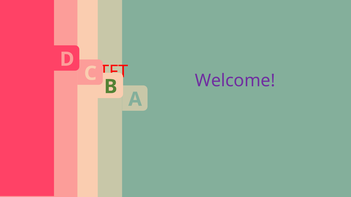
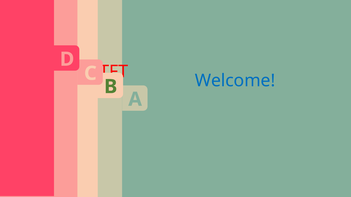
Welcome colour: purple -> blue
